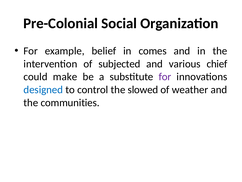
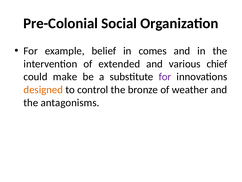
subjected: subjected -> extended
designed colour: blue -> orange
slowed: slowed -> bronze
communities: communities -> antagonisms
